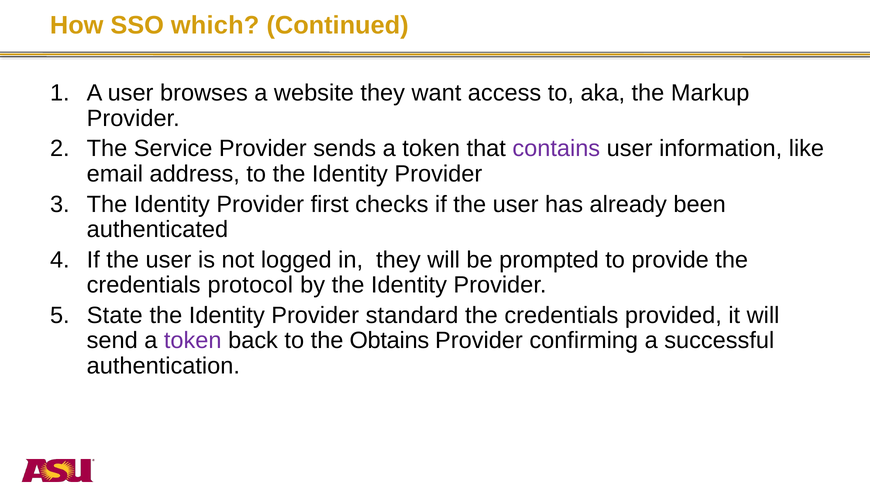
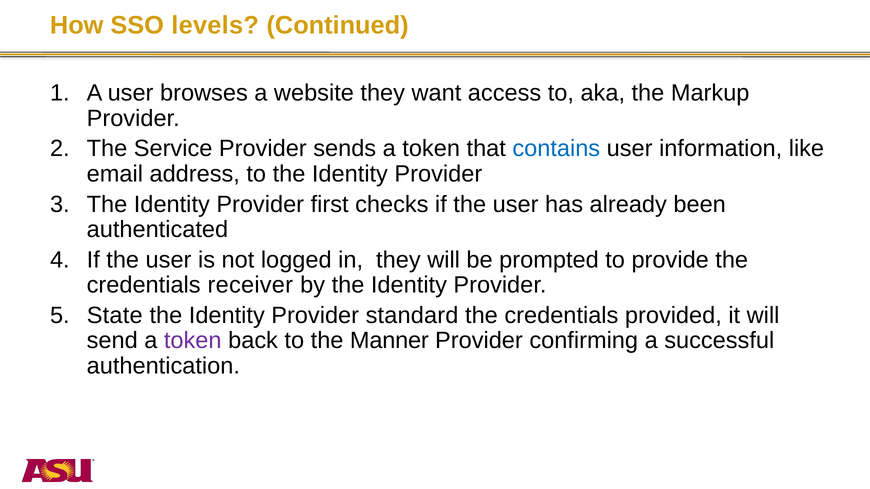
which: which -> levels
contains colour: purple -> blue
protocol: protocol -> receiver
Obtains: Obtains -> Manner
